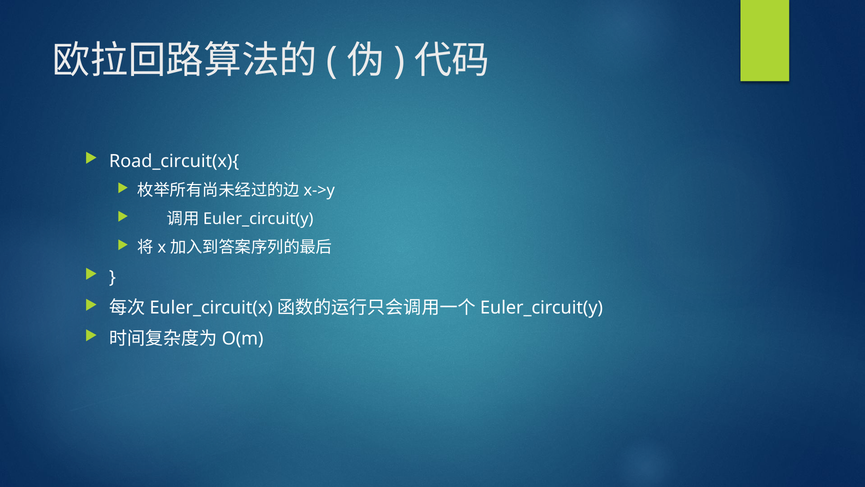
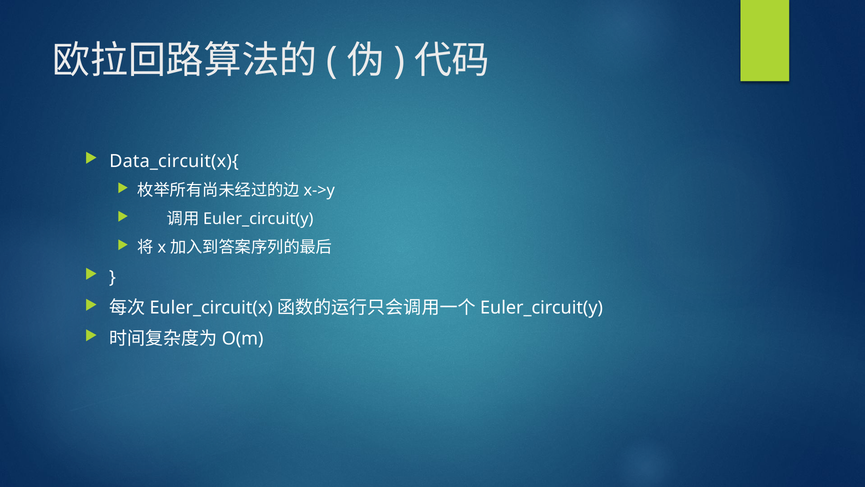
Road_circuit(x){: Road_circuit(x){ -> Data_circuit(x){
